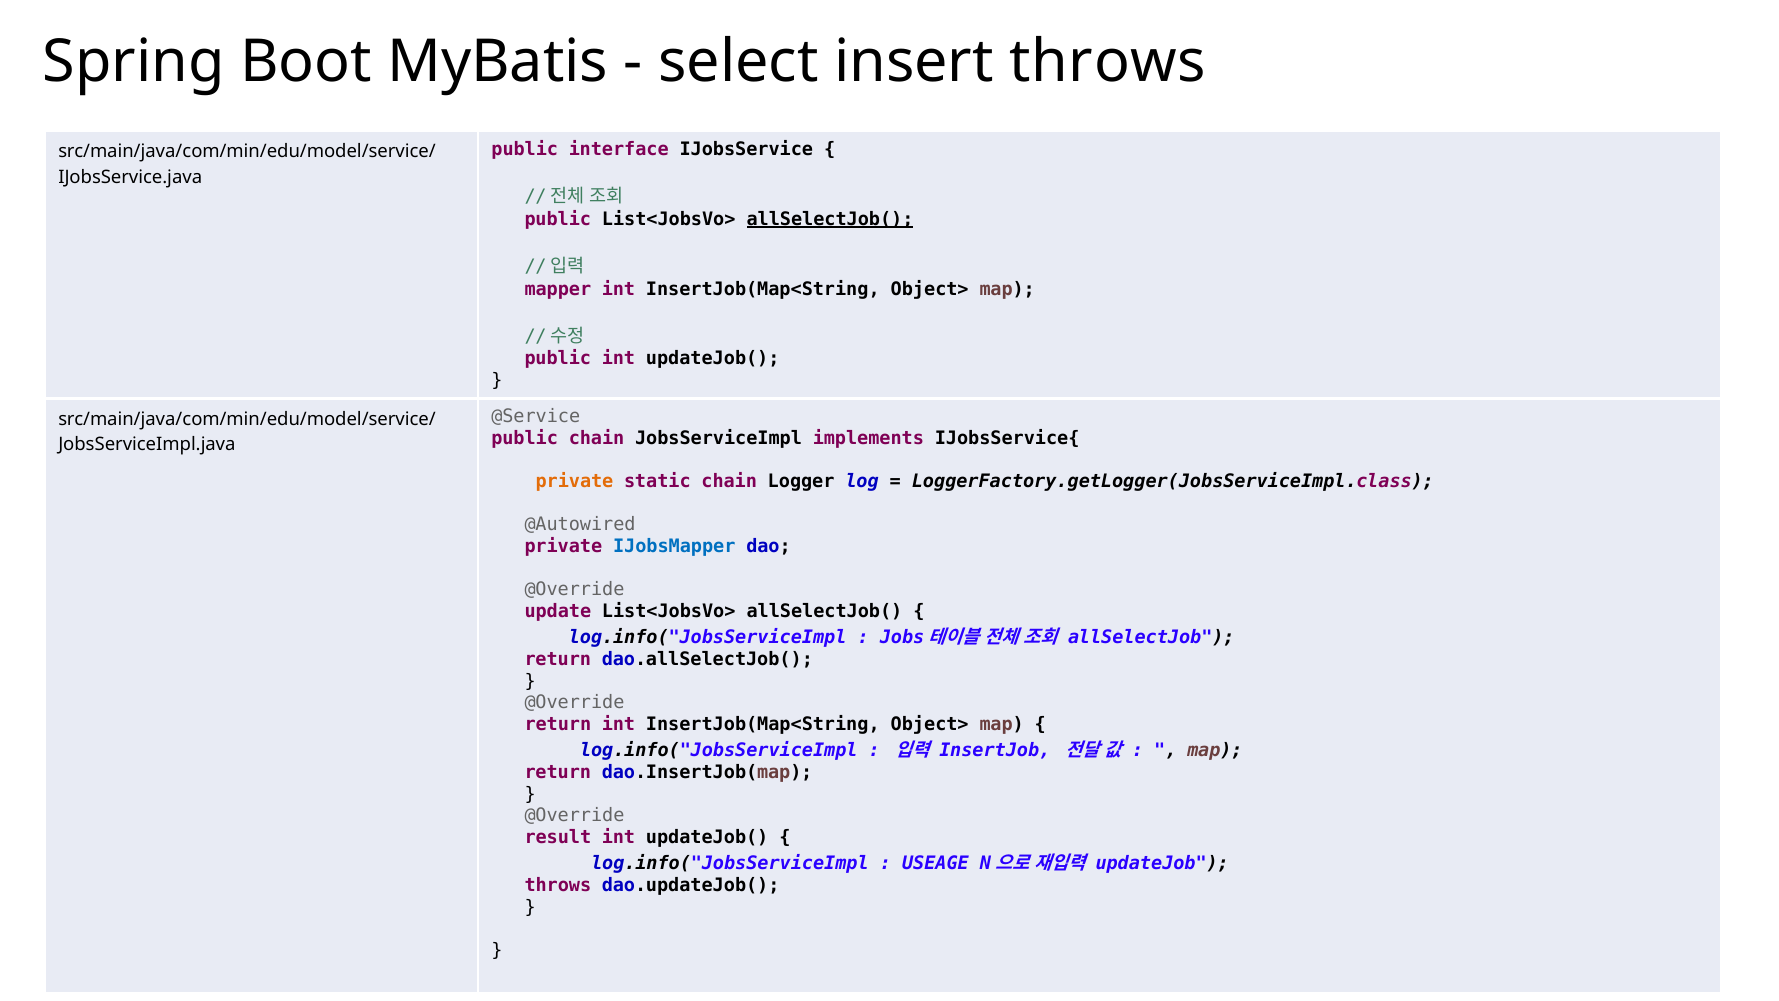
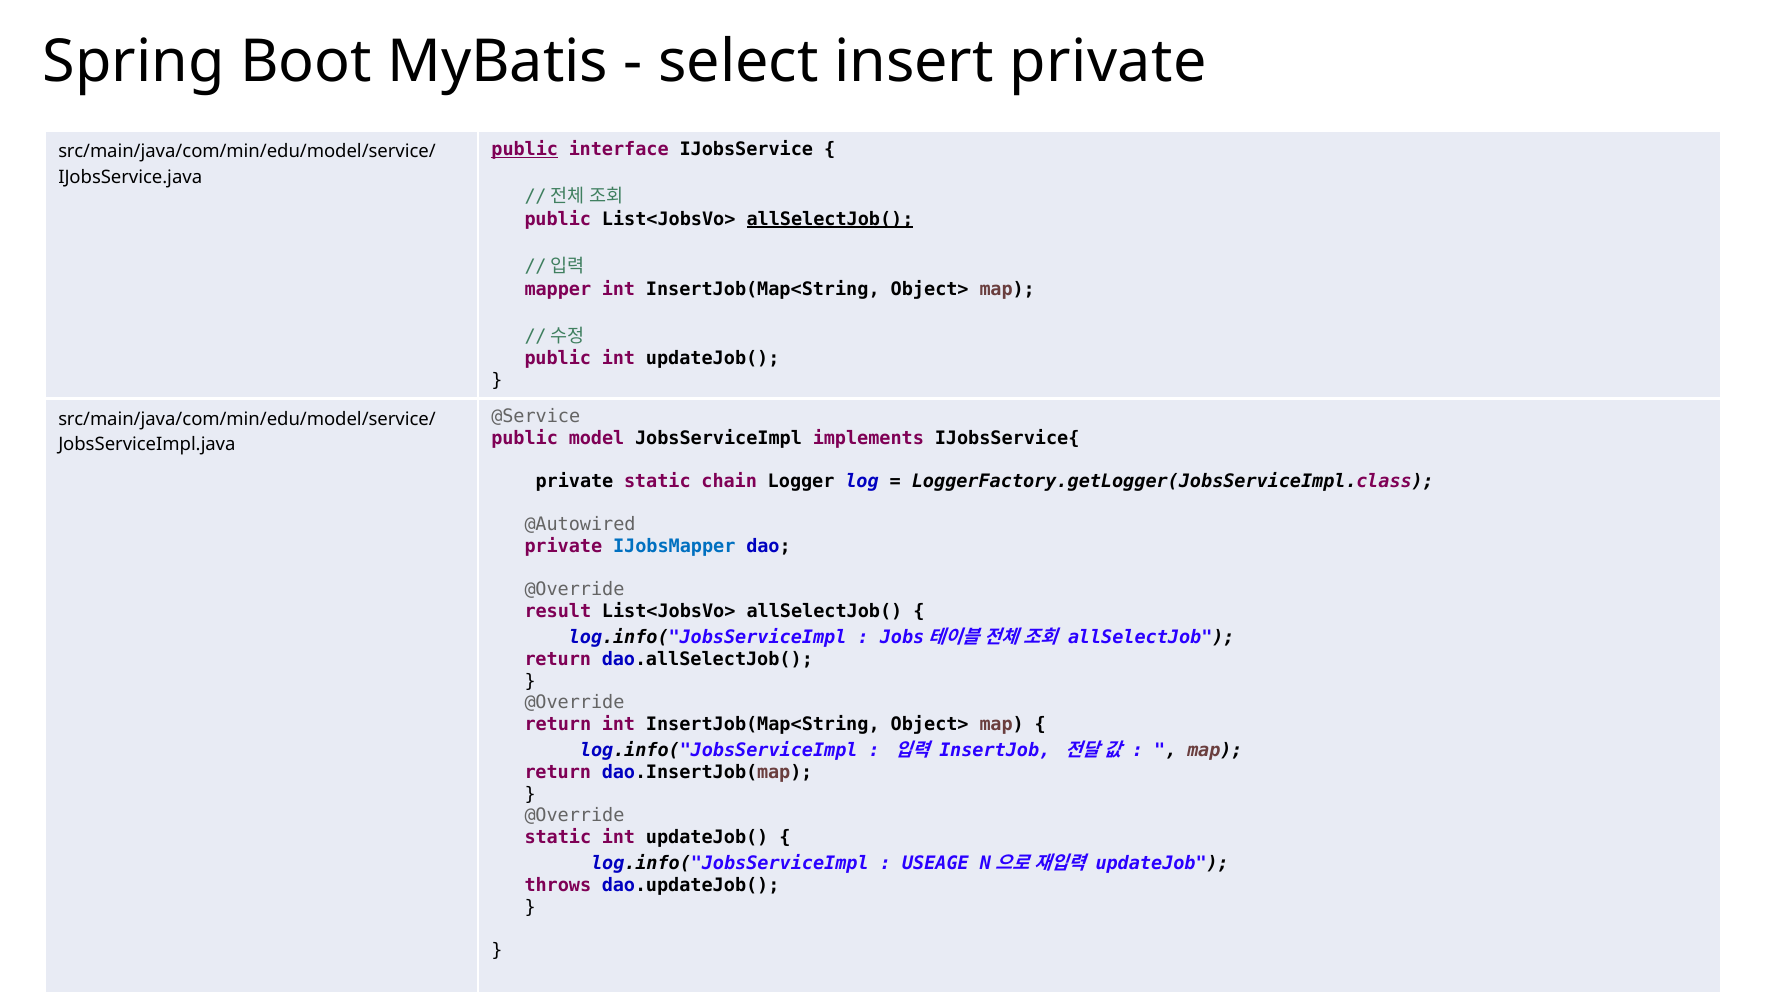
insert throws: throws -> private
public at (525, 149) underline: none -> present
public chain: chain -> model
private at (575, 481) colour: orange -> black
update: update -> result
result at (558, 837): result -> static
